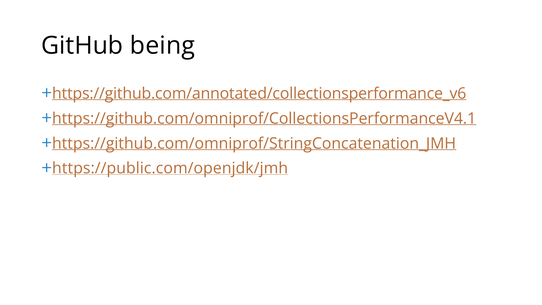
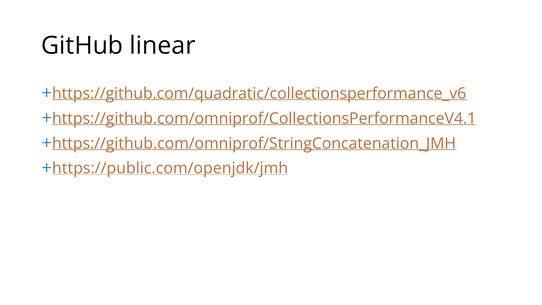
being: being -> linear
https://github.com/annotated/collectionsperformance_v6: https://github.com/annotated/collectionsperformance_v6 -> https://github.com/quadratic/collectionsperformance_v6
